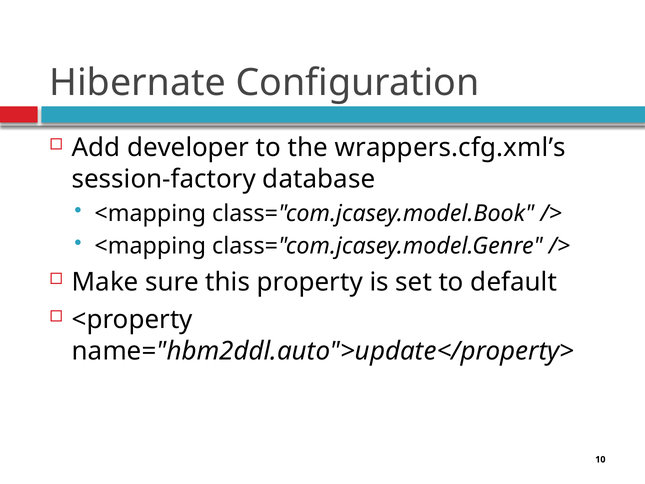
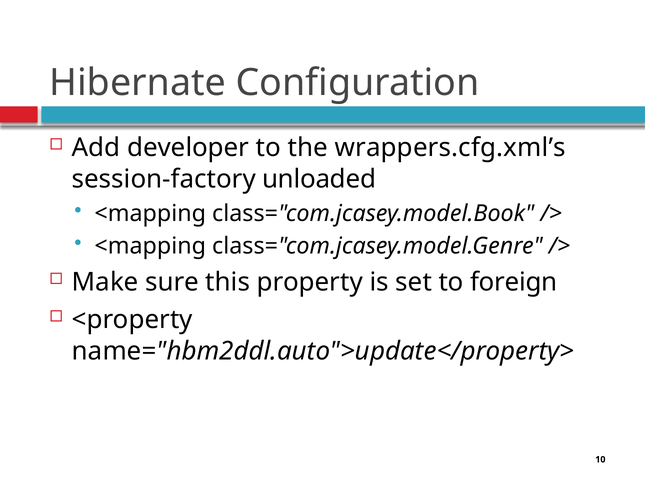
database: database -> unloaded
default: default -> foreign
